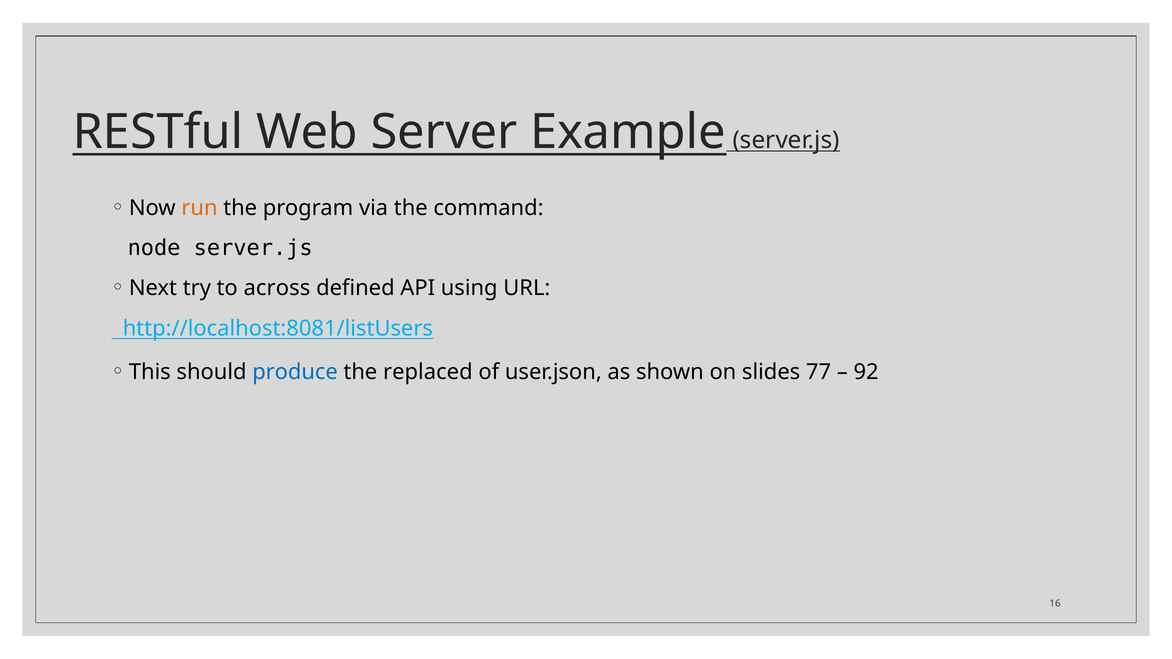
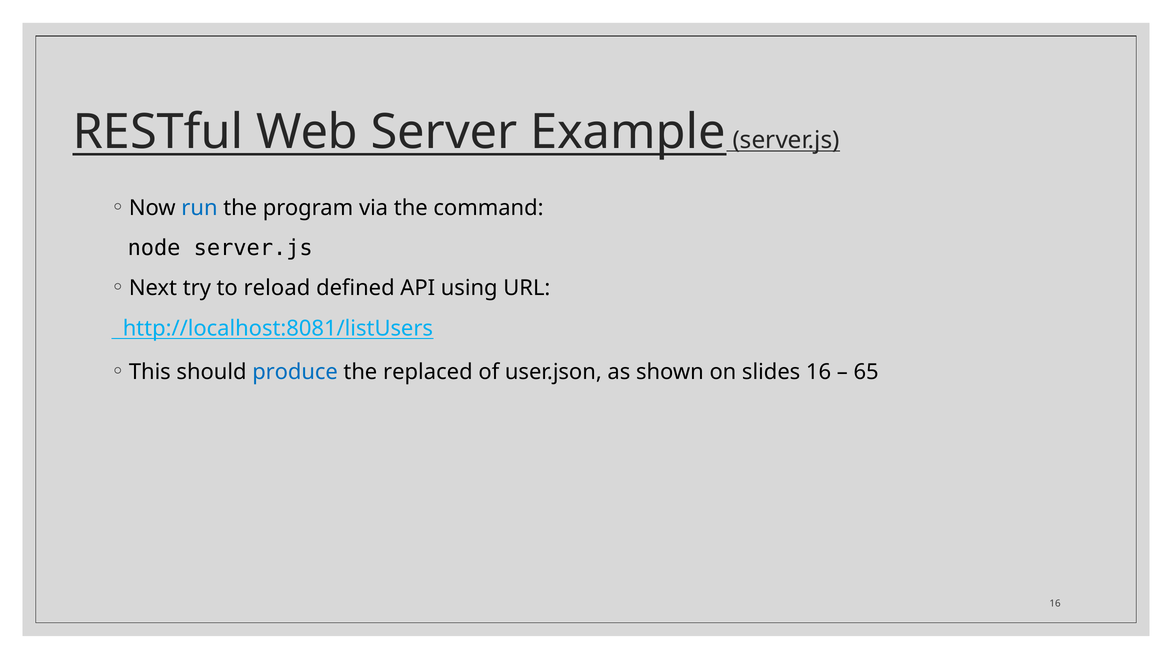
run colour: orange -> blue
across: across -> reload
slides 77: 77 -> 16
92: 92 -> 65
